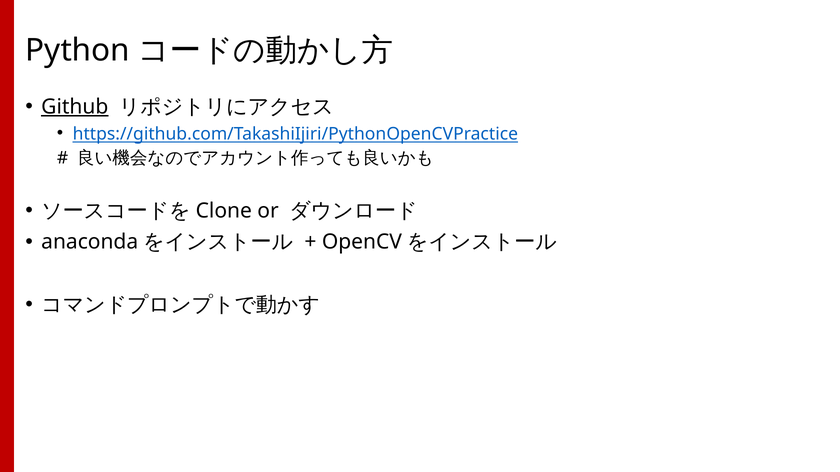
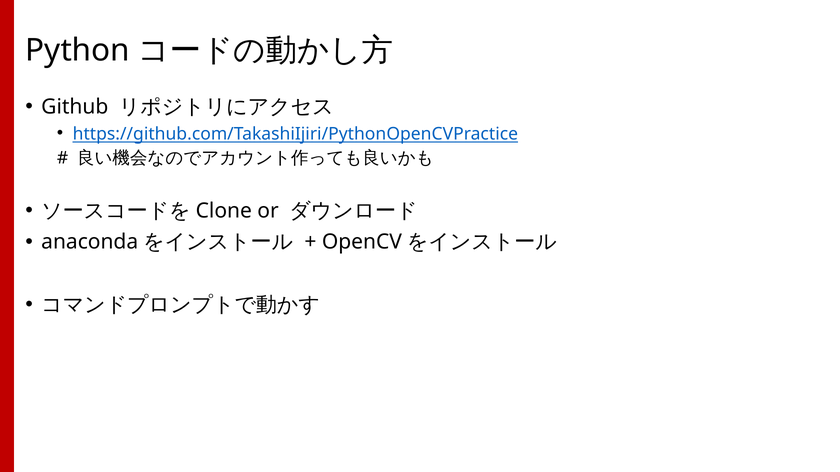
Github underline: present -> none
